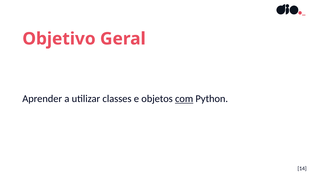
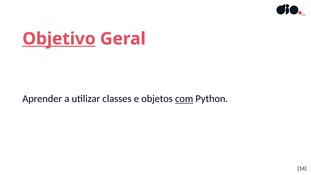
Objetivo underline: none -> present
